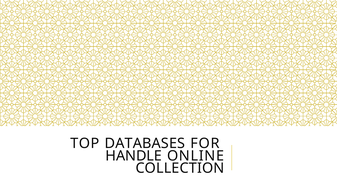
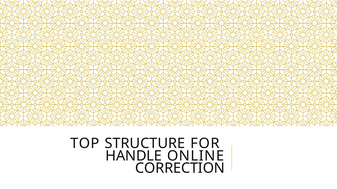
DATABASES: DATABASES -> STRUCTURE
COLLECTION: COLLECTION -> CORRECTION
